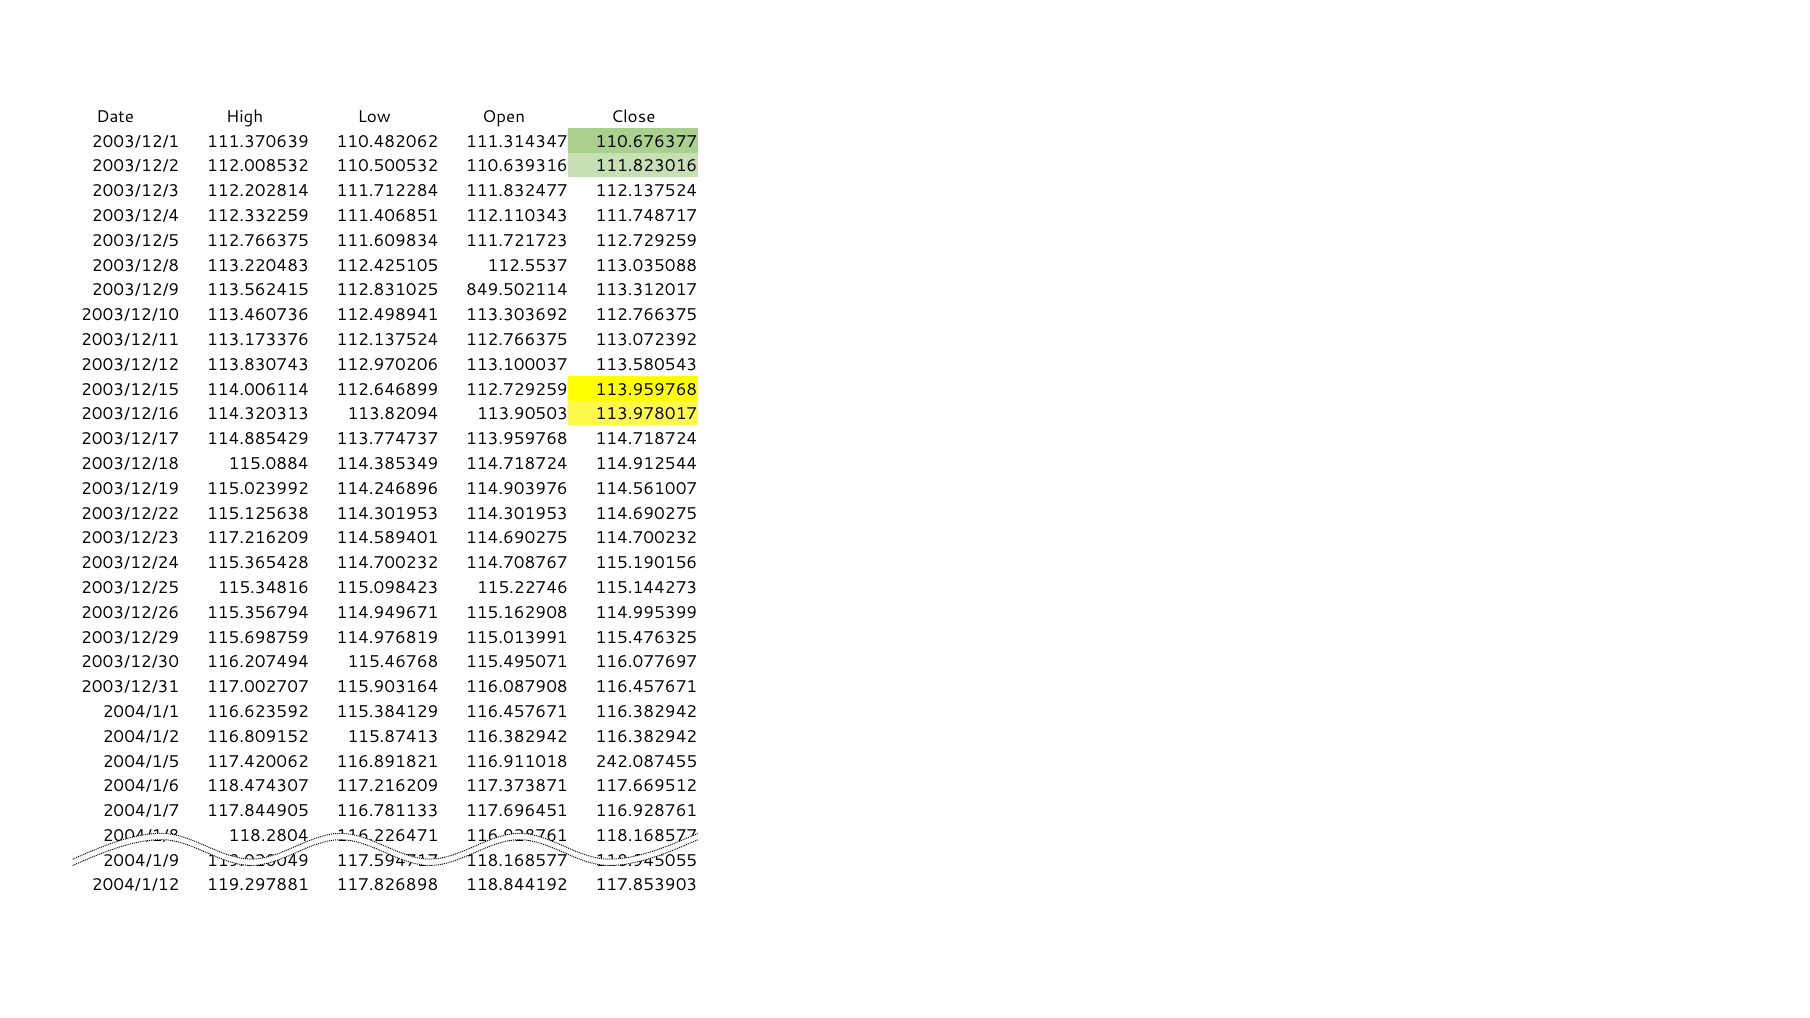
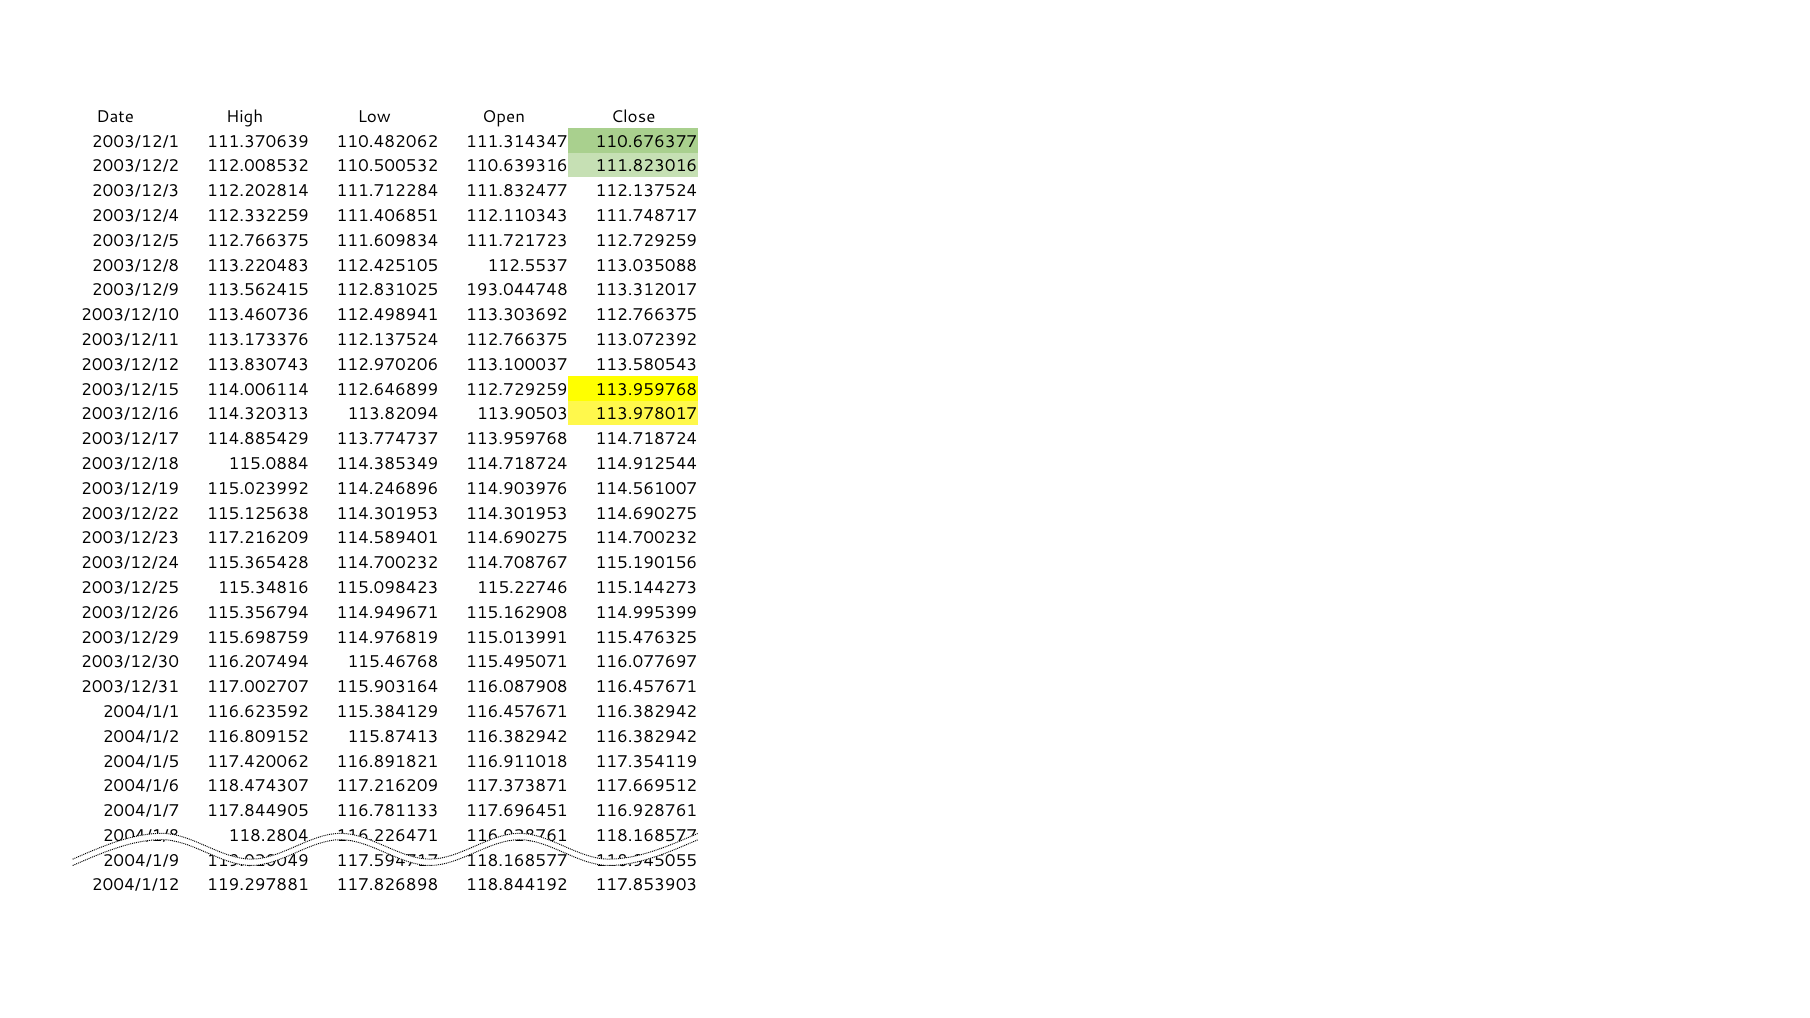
849.502114: 849.502114 -> 193.044748
242.087455: 242.087455 -> 117.354119
